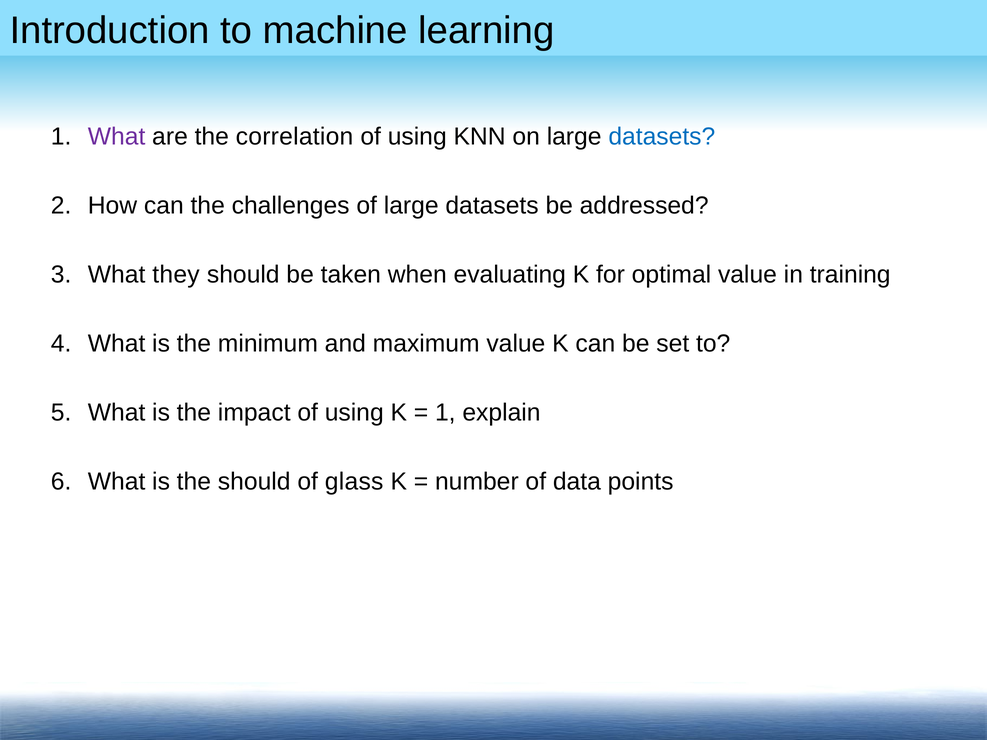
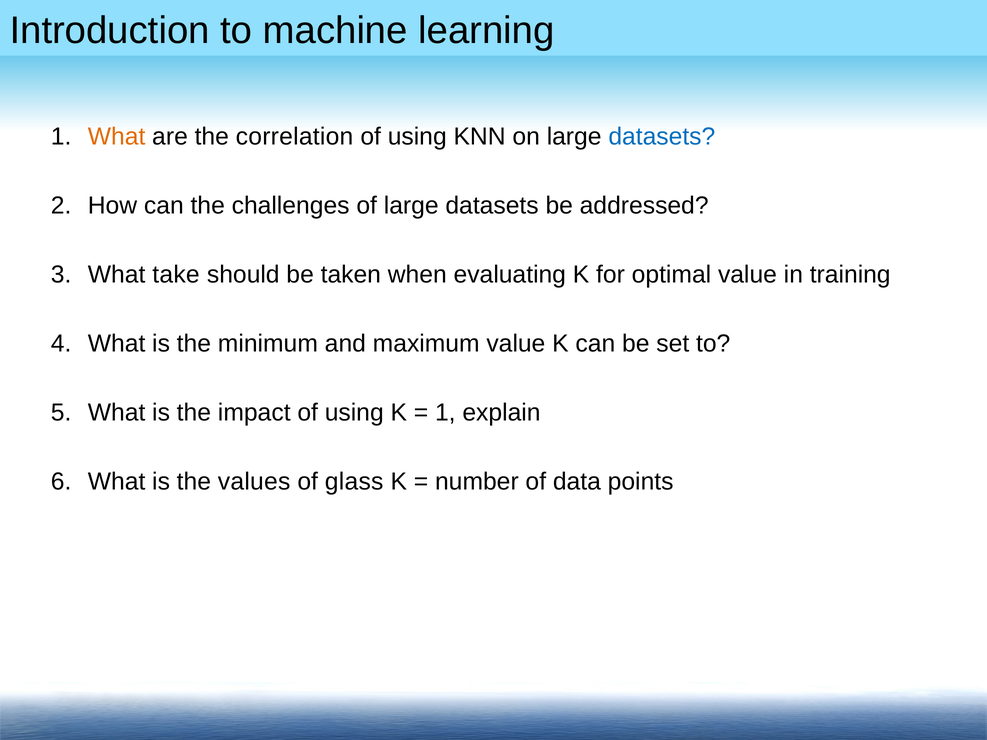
What at (117, 137) colour: purple -> orange
they: they -> take
the should: should -> values
